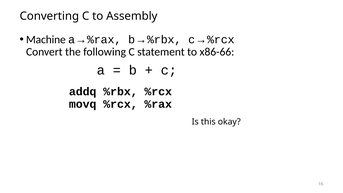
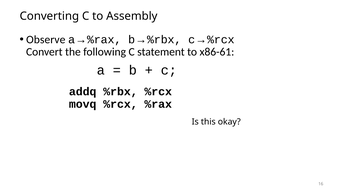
Machine: Machine -> Observe
x86-66: x86-66 -> x86-61
